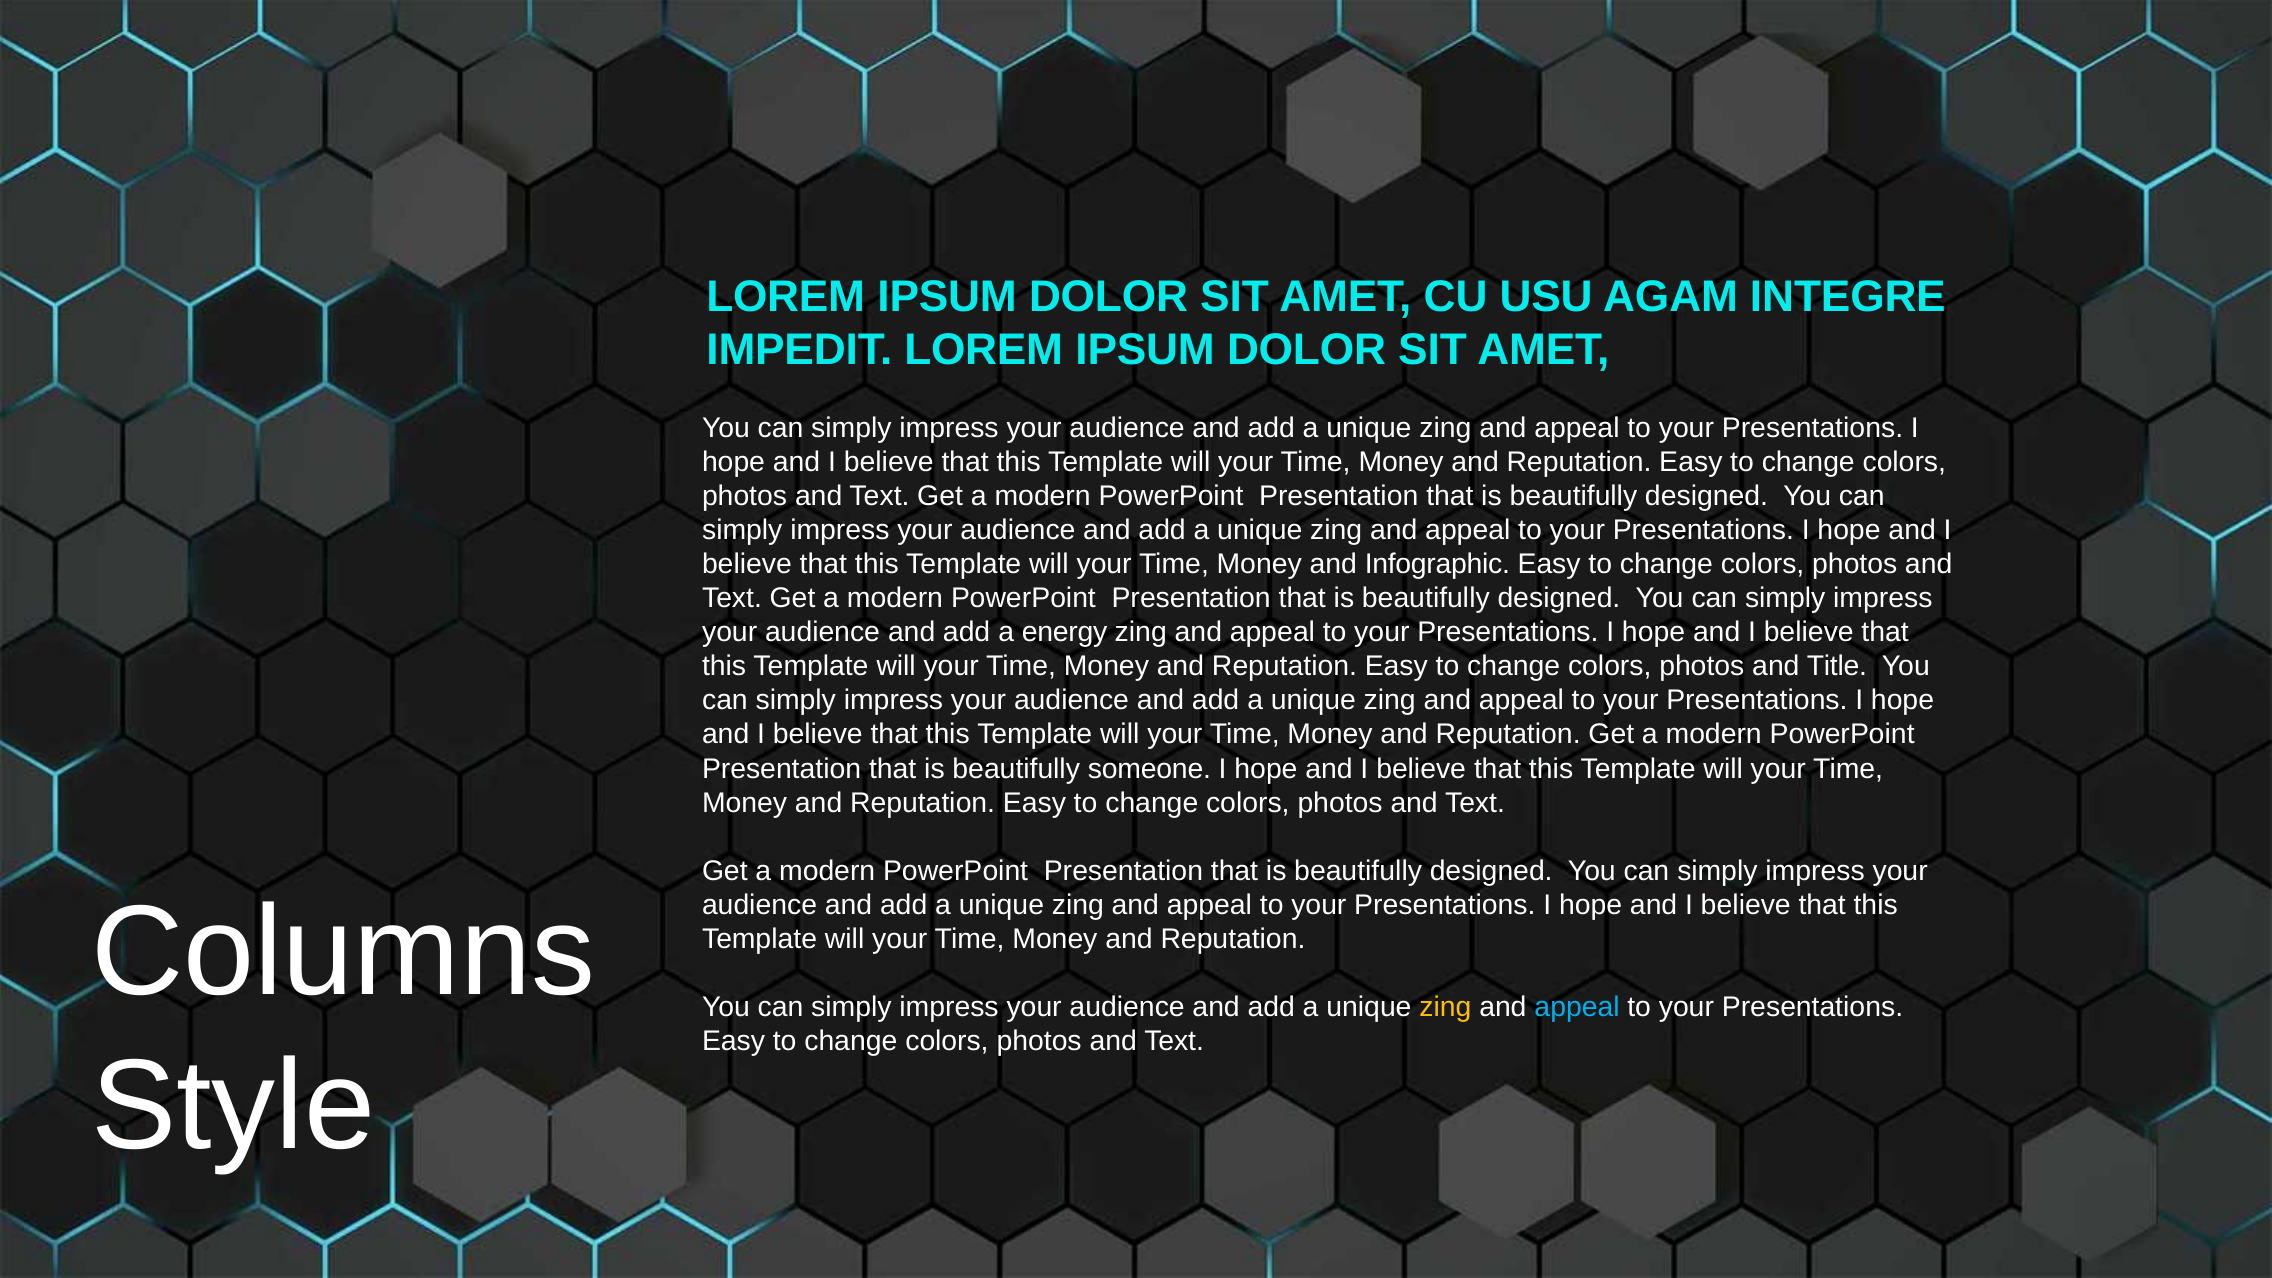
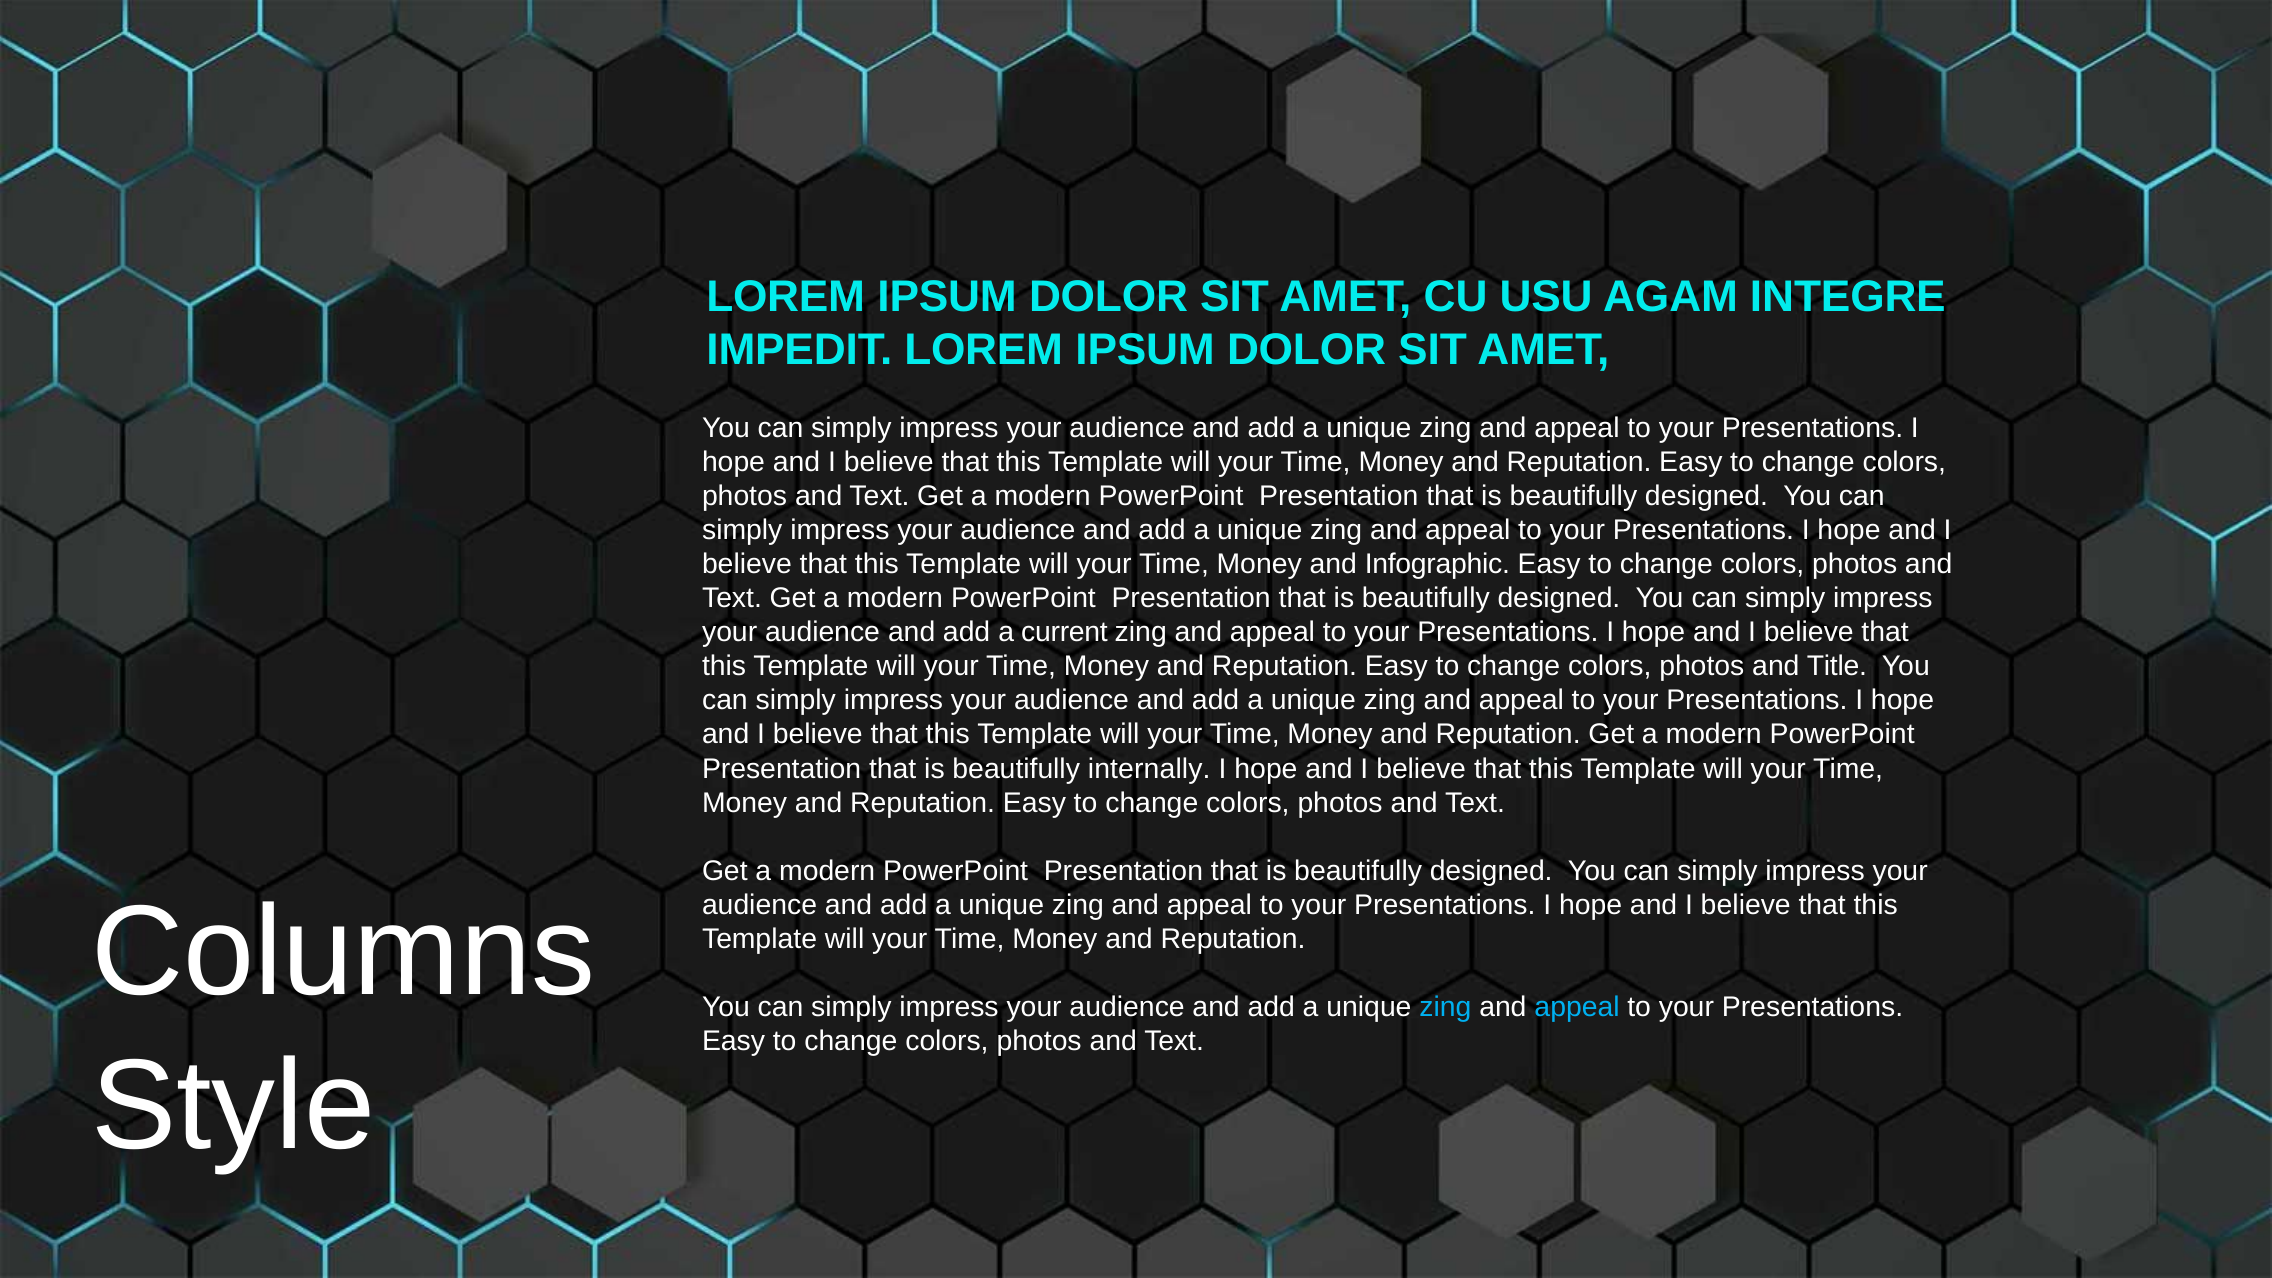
energy: energy -> current
someone: someone -> internally
zing at (1445, 1007) colour: yellow -> light blue
